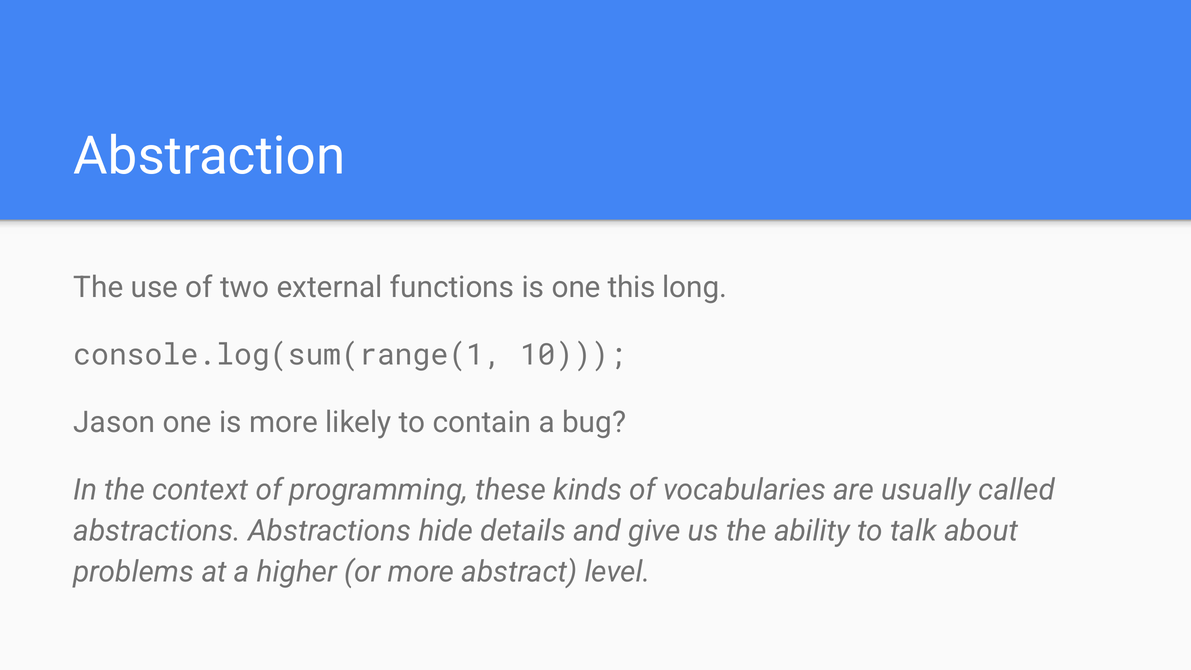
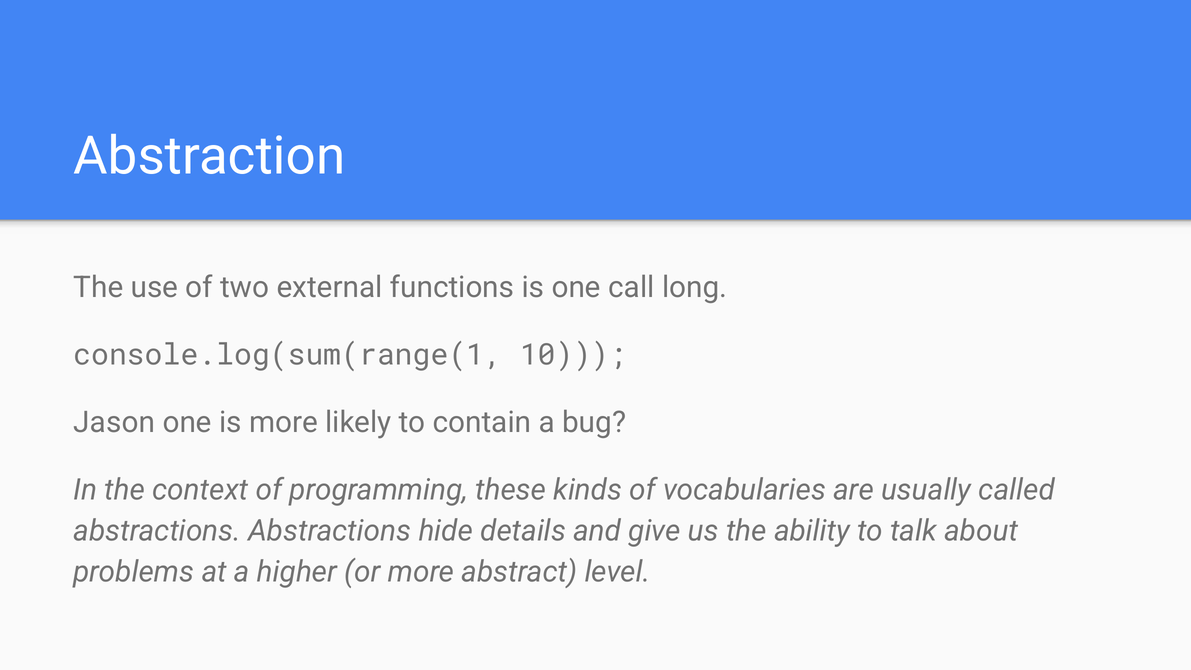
this: this -> call
